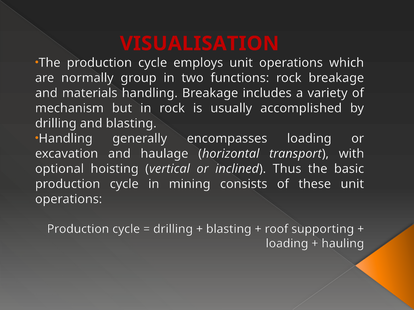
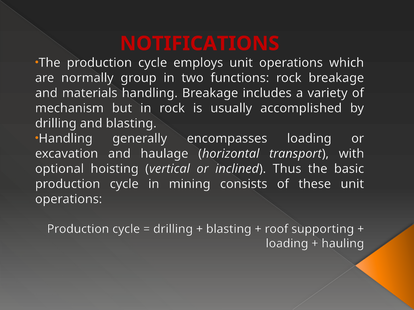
VISUALISATION: VISUALISATION -> NOTIFICATIONS
